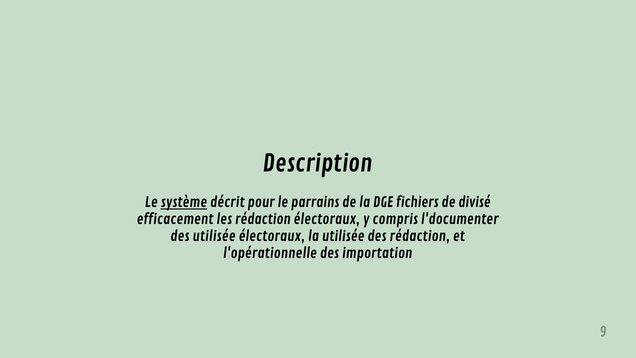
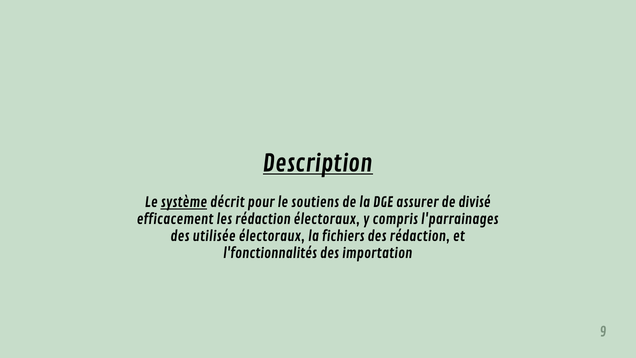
Description underline: none -> present
parrains: parrains -> soutiens
fichiers: fichiers -> assurer
l'documenter: l'documenter -> l'parrainages
la utilisée: utilisée -> fichiers
l'opérationnelle: l'opérationnelle -> l'fonctionnalités
